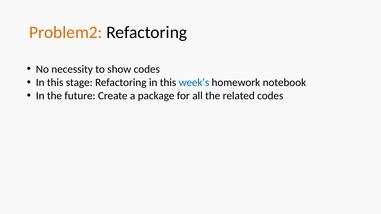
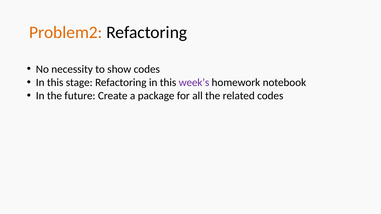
week’s colour: blue -> purple
